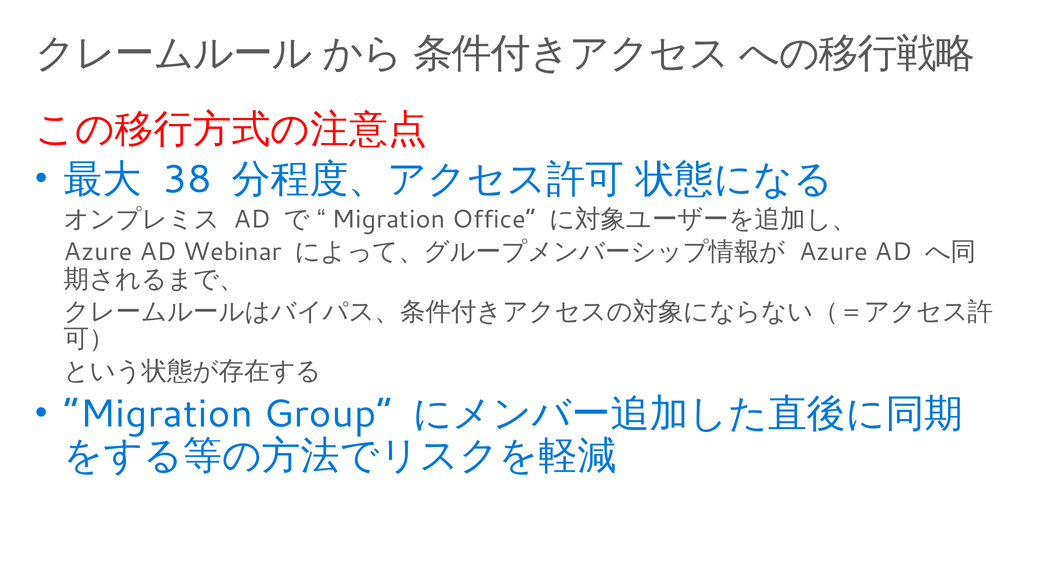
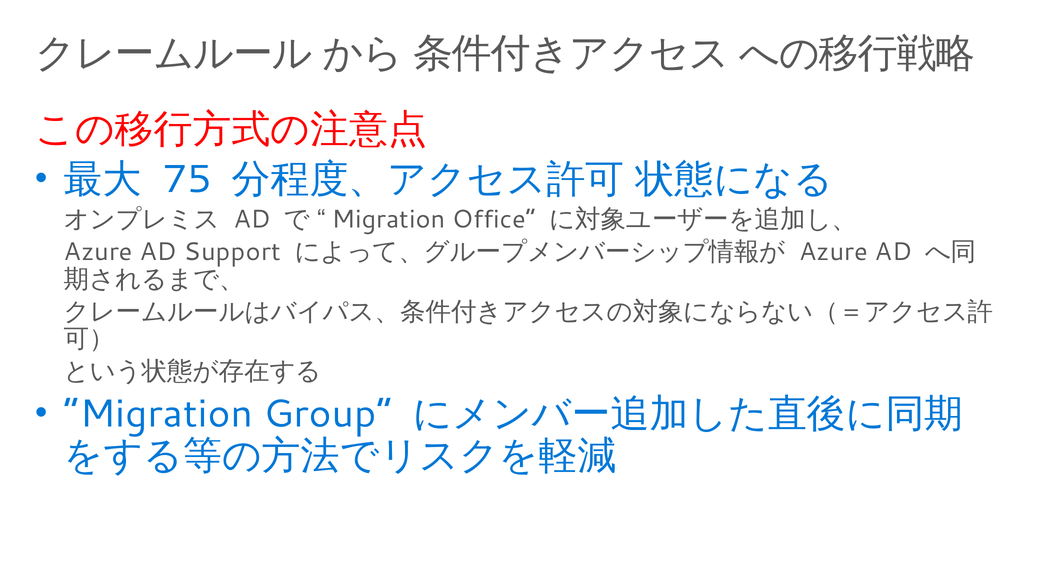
38: 38 -> 75
Webinar: Webinar -> Support
